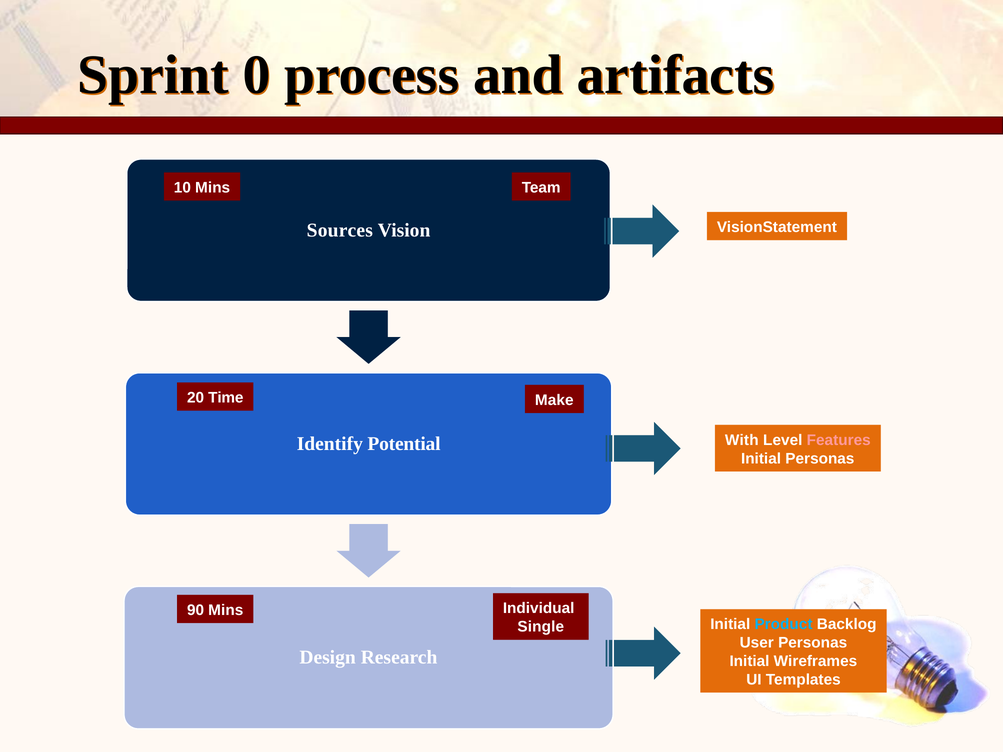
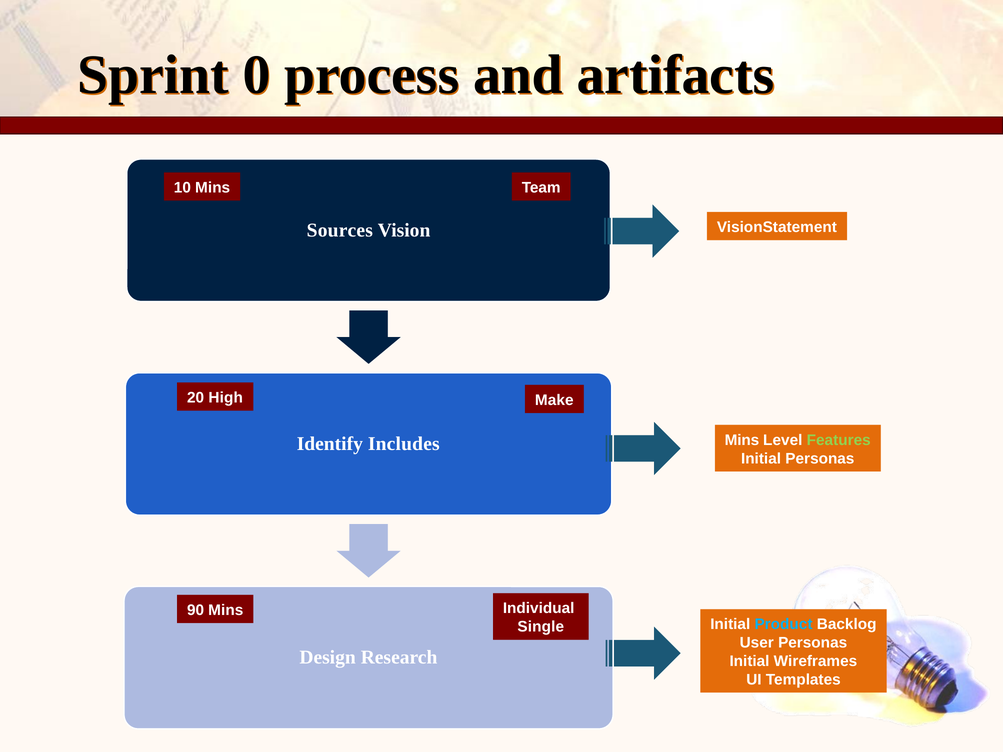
Time: Time -> High
With at (742, 440): With -> Mins
Features colour: pink -> light green
Potential: Potential -> Includes
